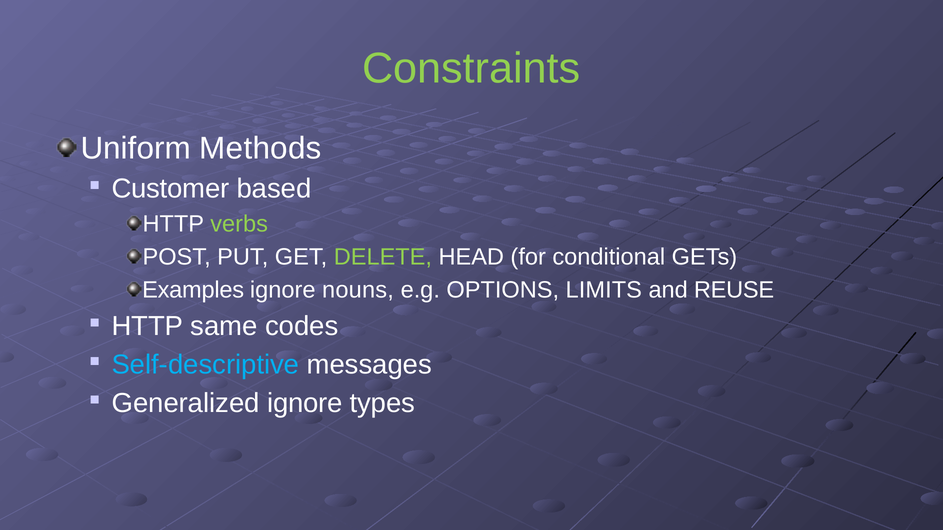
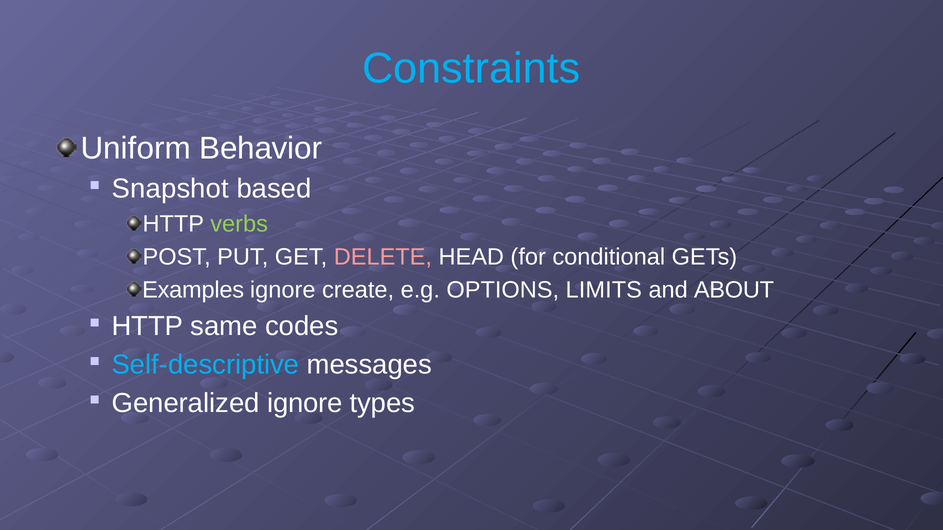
Constraints colour: light green -> light blue
Methods: Methods -> Behavior
Customer: Customer -> Snapshot
DELETE colour: light green -> pink
nouns: nouns -> create
REUSE: REUSE -> ABOUT
